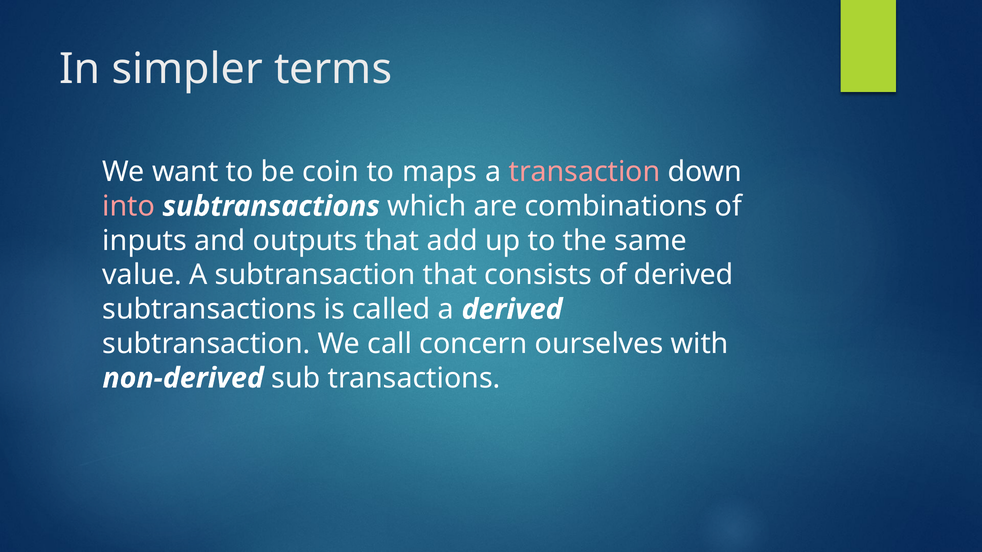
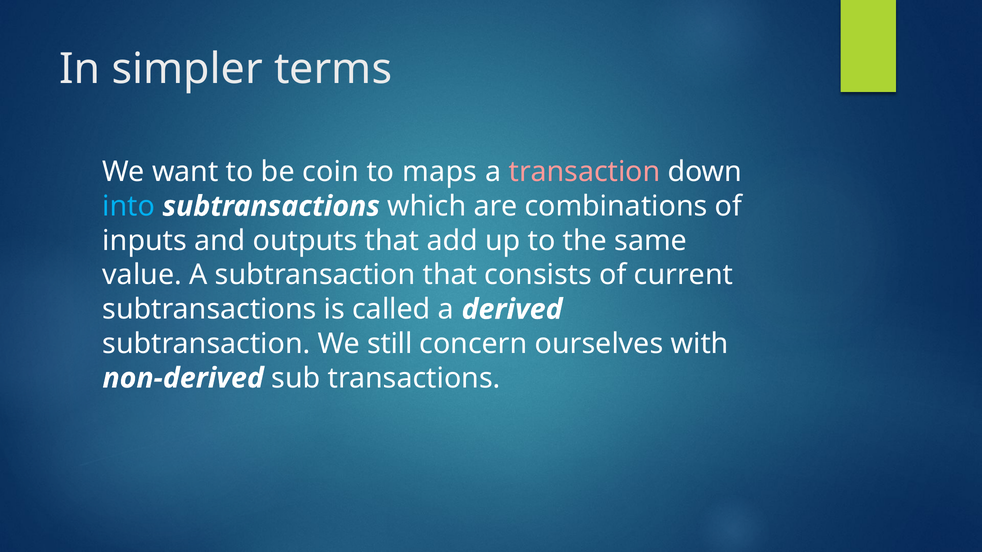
into colour: pink -> light blue
of derived: derived -> current
call: call -> still
